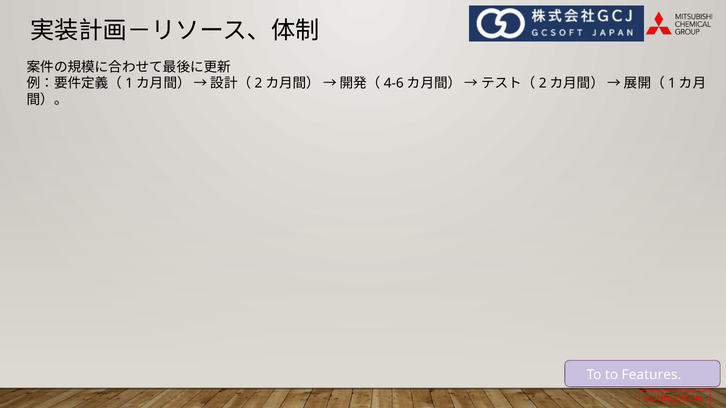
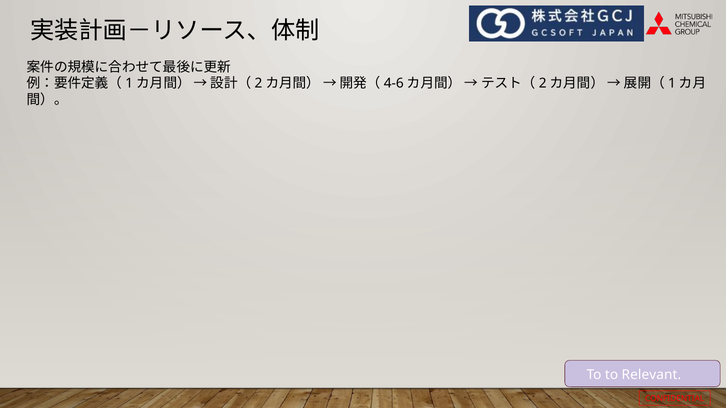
Features: Features -> Relevant
